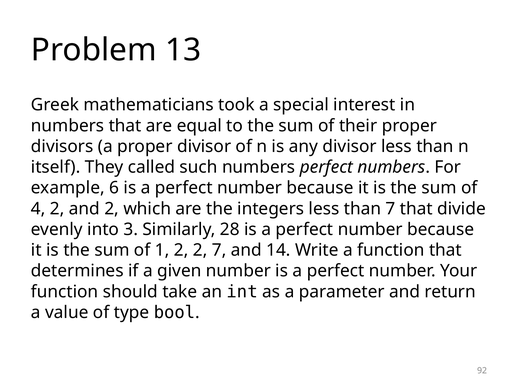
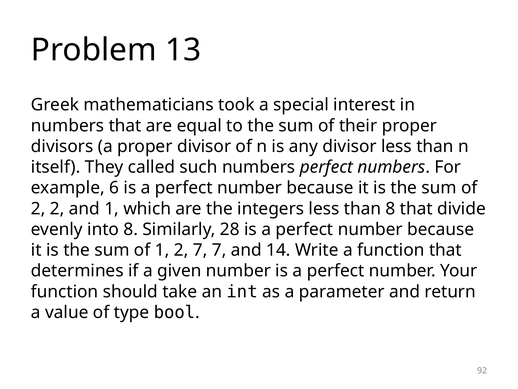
4 at (38, 208): 4 -> 2
and 2: 2 -> 1
than 7: 7 -> 8
into 3: 3 -> 8
2 2: 2 -> 7
